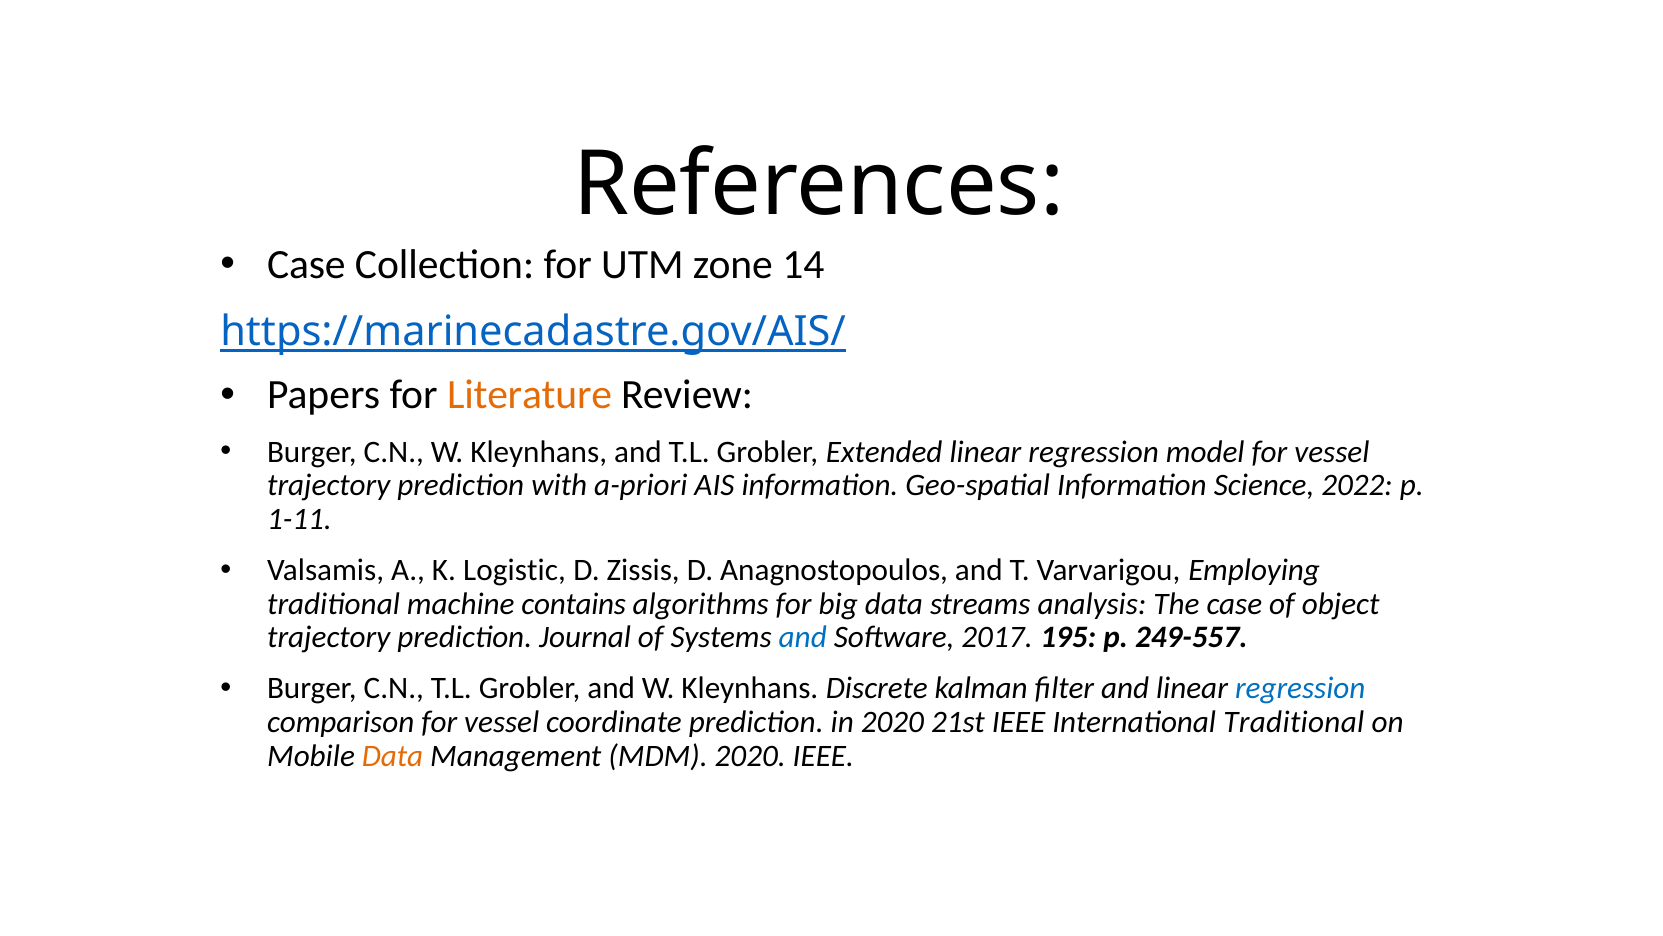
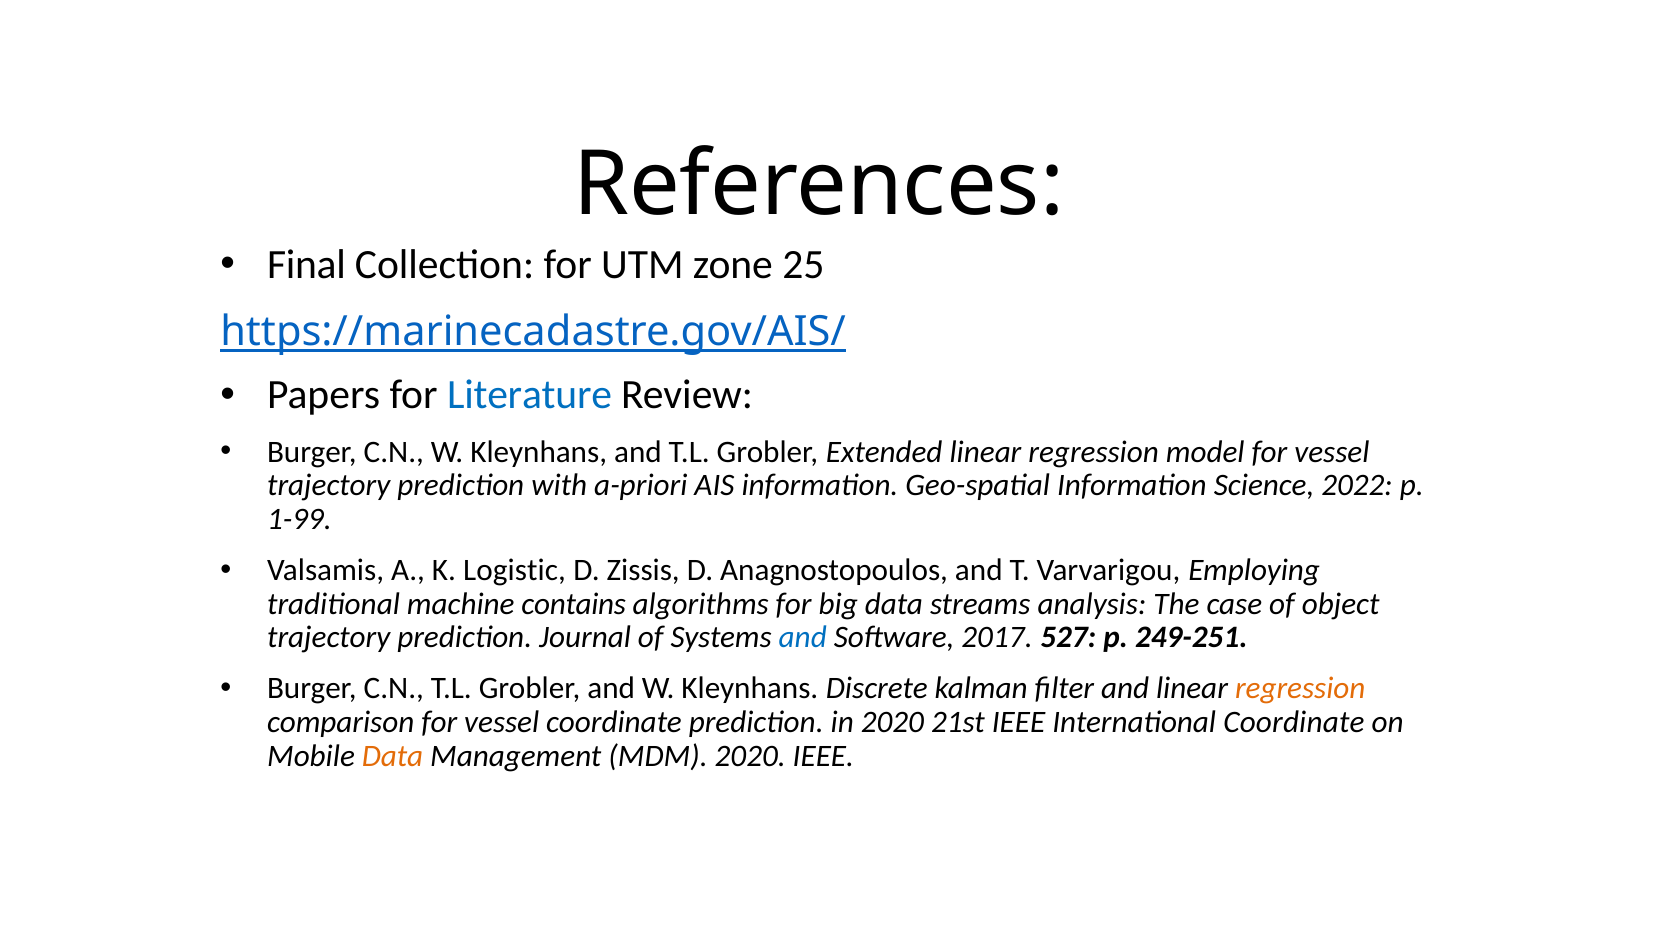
Case at (306, 264): Case -> Final
14: 14 -> 25
Literature colour: orange -> blue
1-11: 1-11 -> 1-99
195: 195 -> 527
249-557: 249-557 -> 249-251
regression at (1300, 688) colour: blue -> orange
International Traditional: Traditional -> Coordinate
